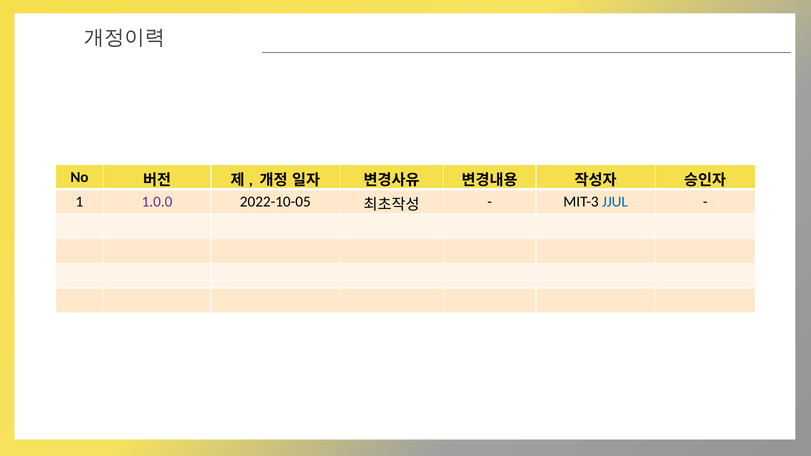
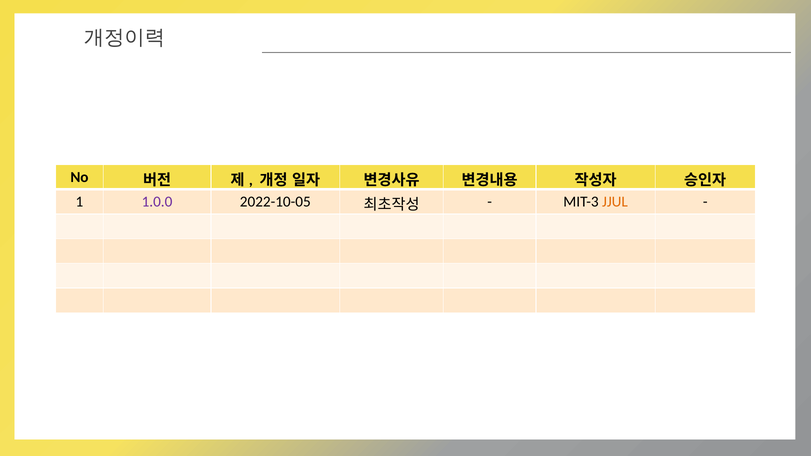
JJUL colour: blue -> orange
